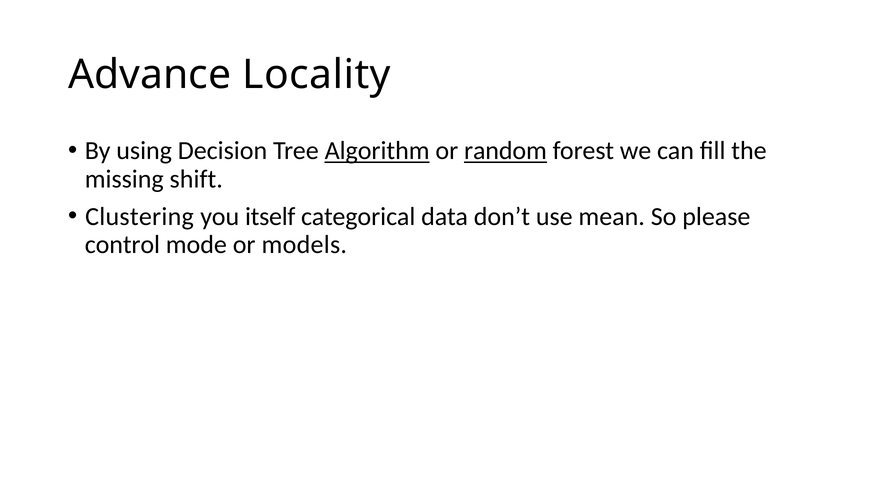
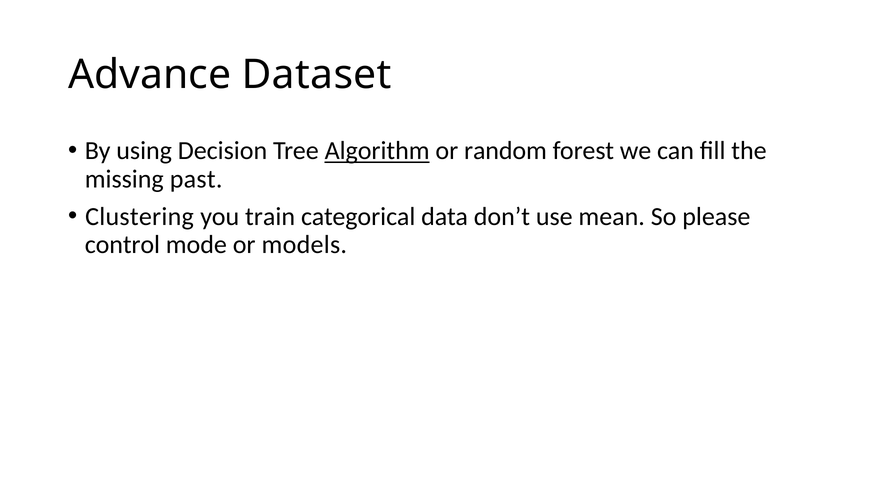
Locality: Locality -> Dataset
random underline: present -> none
shift: shift -> past
itself: itself -> train
